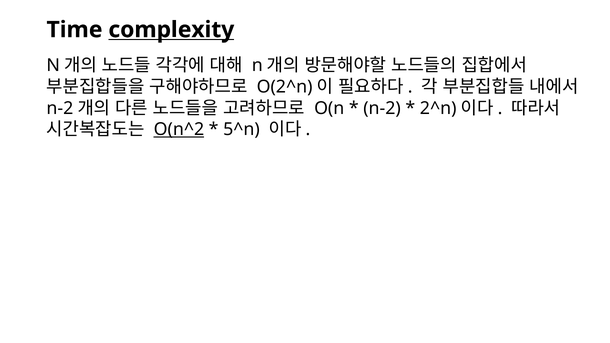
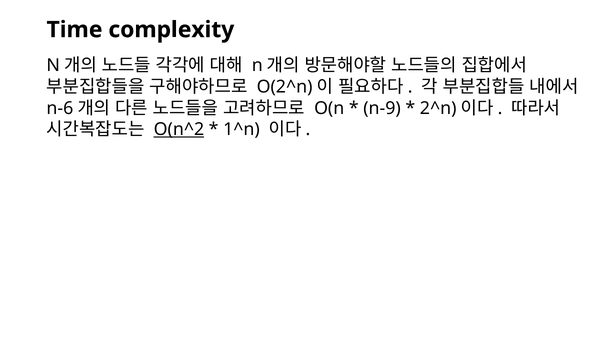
complexity underline: present -> none
n-2 at (60, 108): n-2 -> n-6
n-2 at (382, 108): n-2 -> n-9
5^n: 5^n -> 1^n
